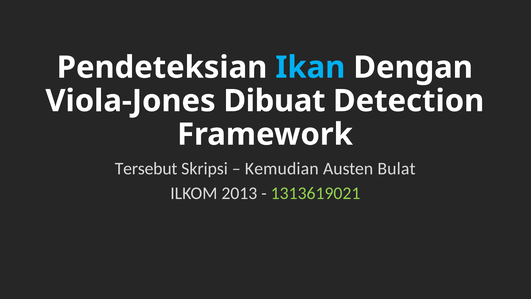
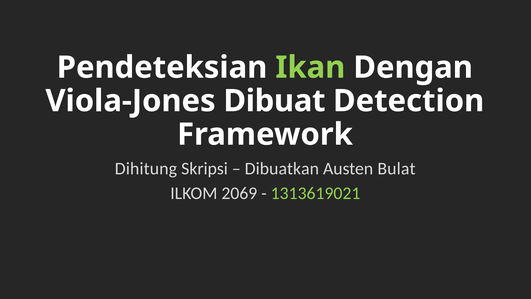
Ikan colour: light blue -> light green
Tersebut: Tersebut -> Dihitung
Kemudian: Kemudian -> Dibuatkan
2013: 2013 -> 2069
